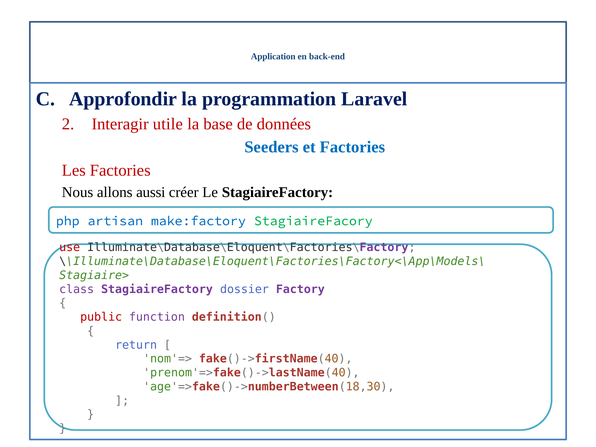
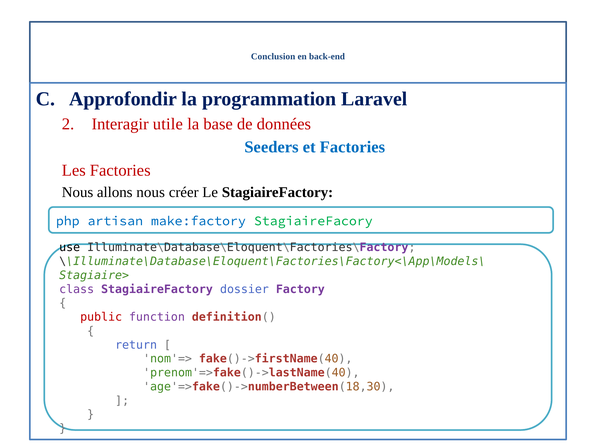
Application: Application -> Conclusion
allons aussi: aussi -> nous
use colour: red -> black
